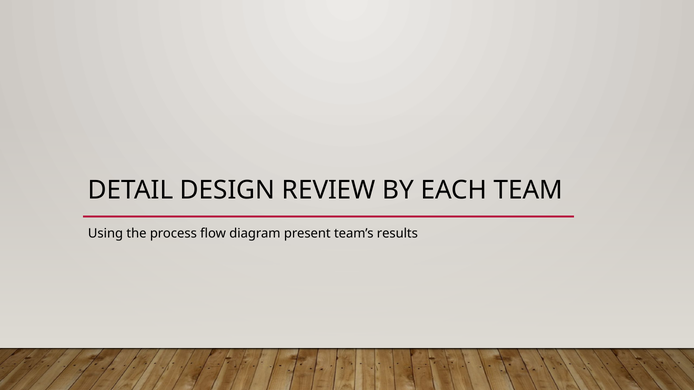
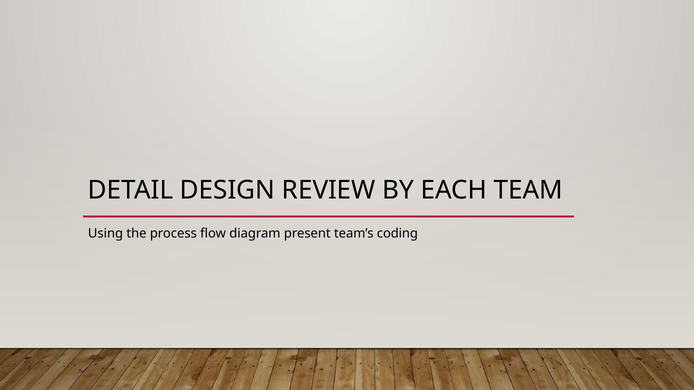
results: results -> coding
